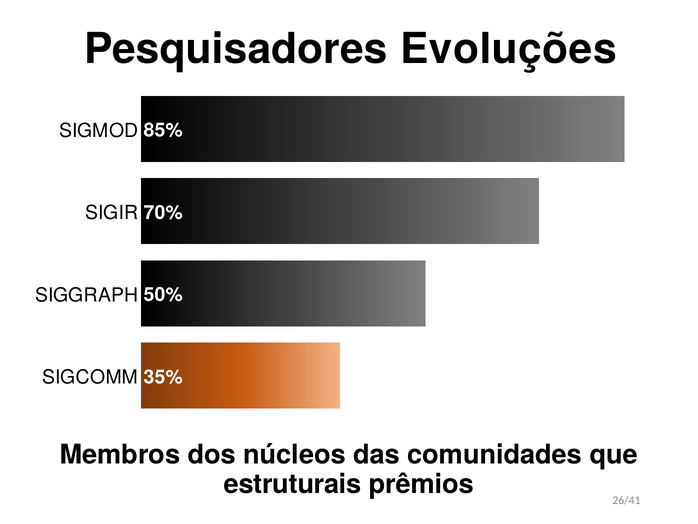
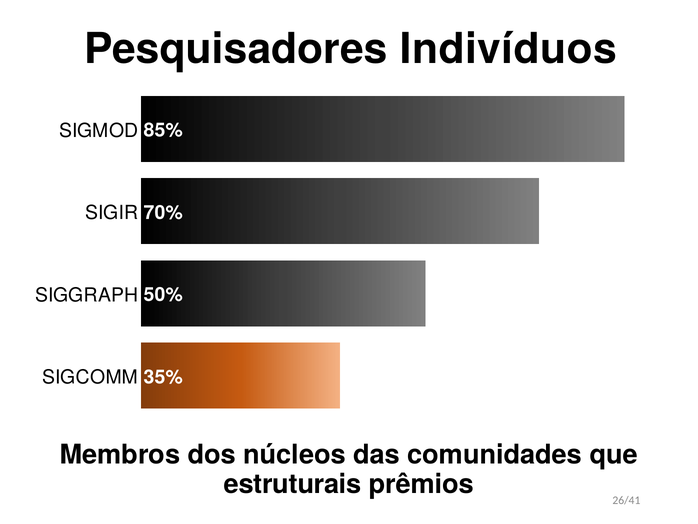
Evoluções: Evoluções -> Indivíduos
